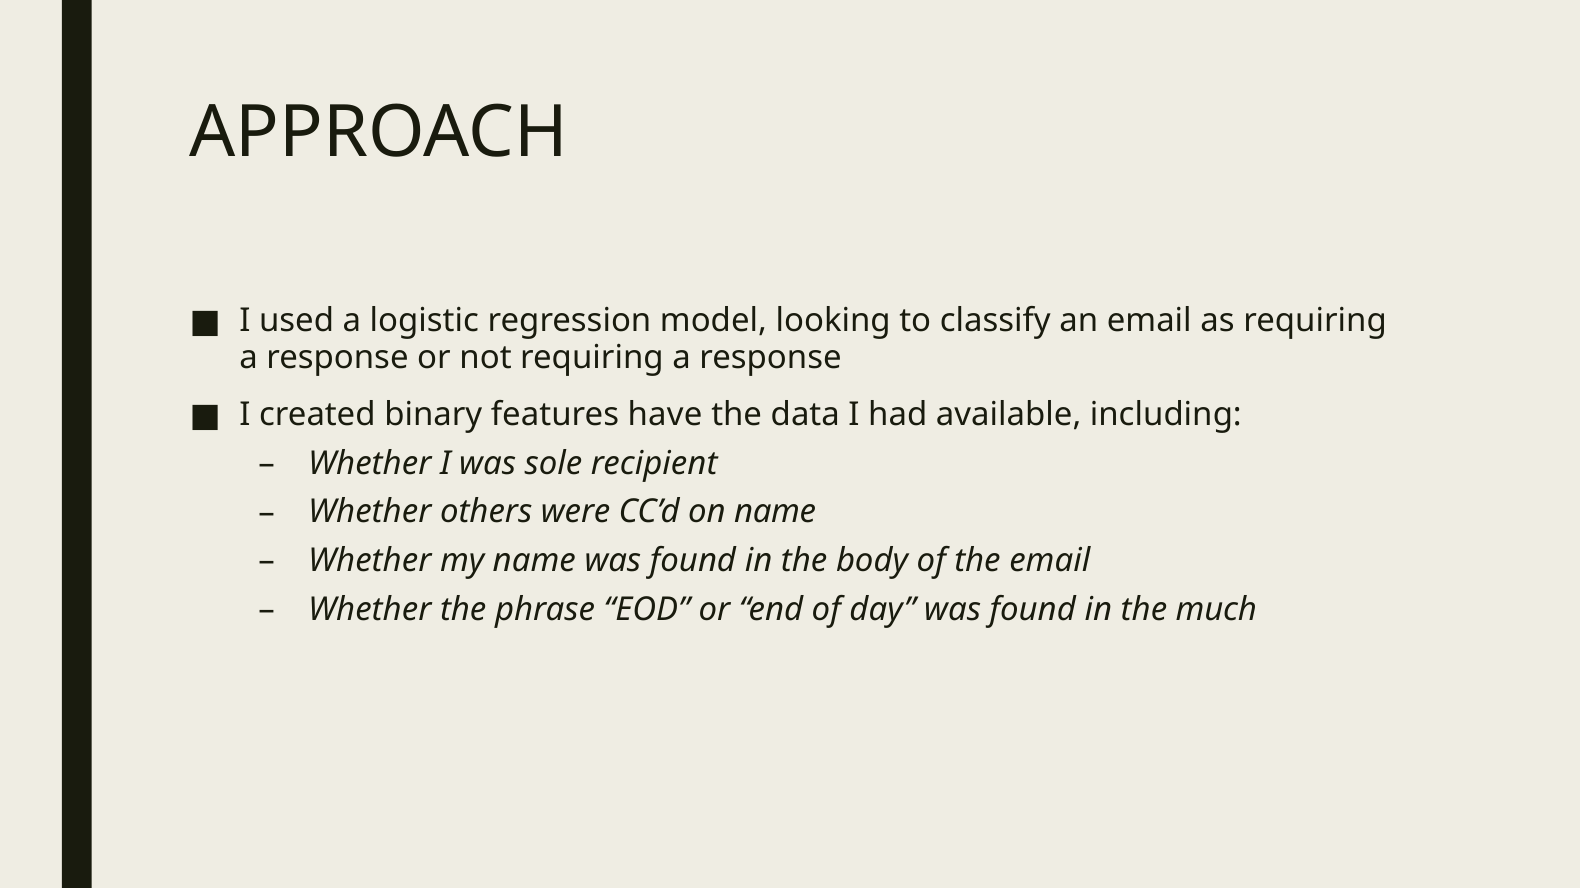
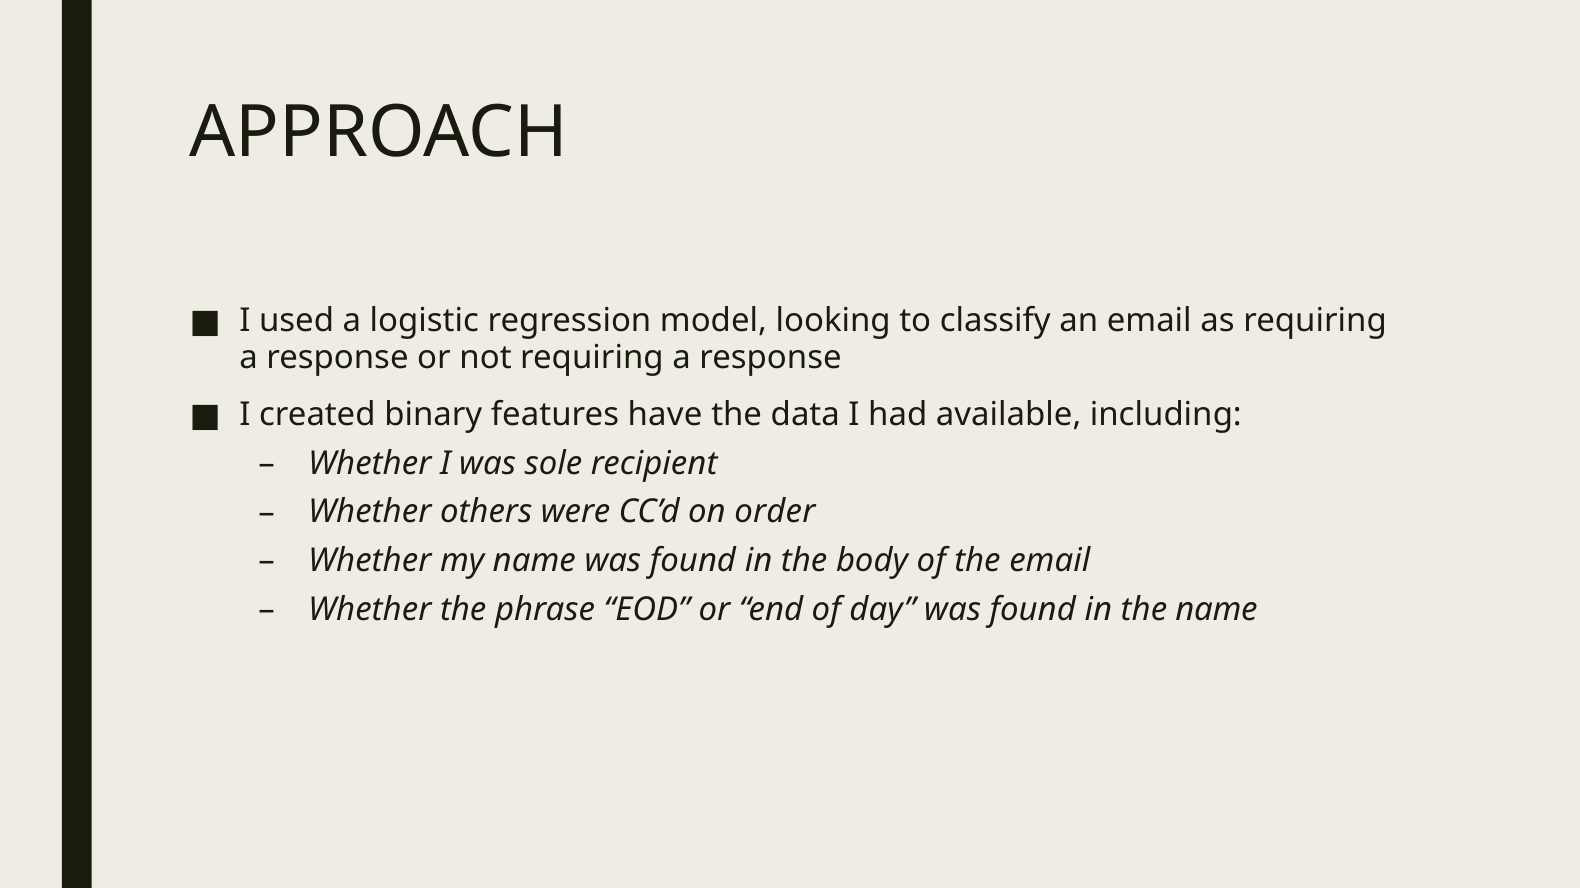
on name: name -> order
the much: much -> name
